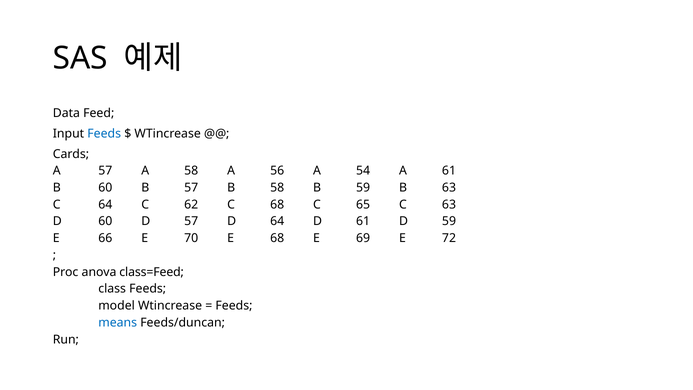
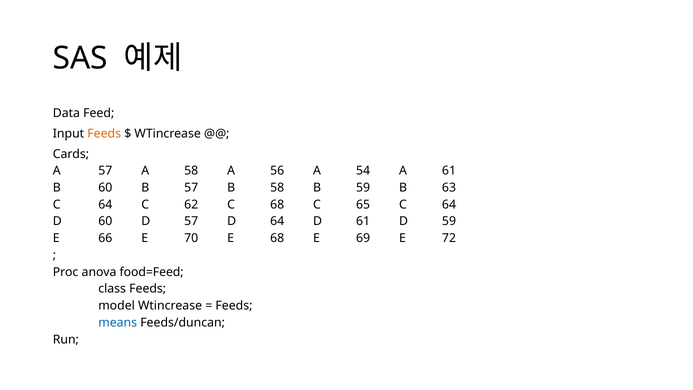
Feeds at (104, 133) colour: blue -> orange
65 C 63: 63 -> 64
class=Feed: class=Feed -> food=Feed
